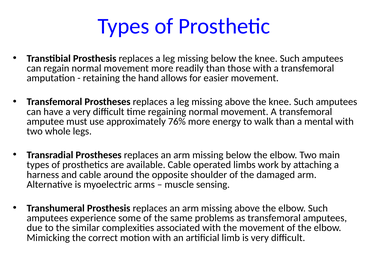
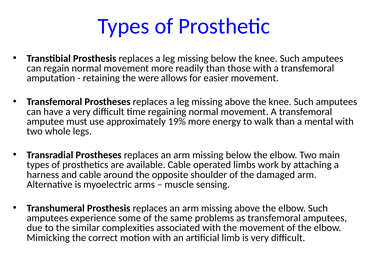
hand: hand -> were
76%: 76% -> 19%
